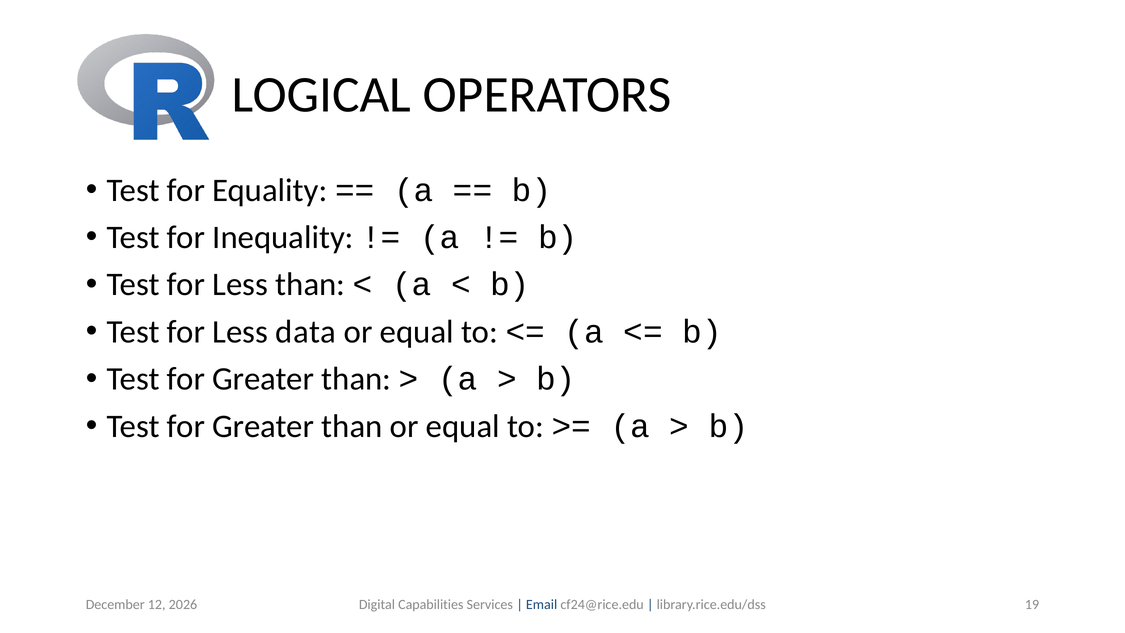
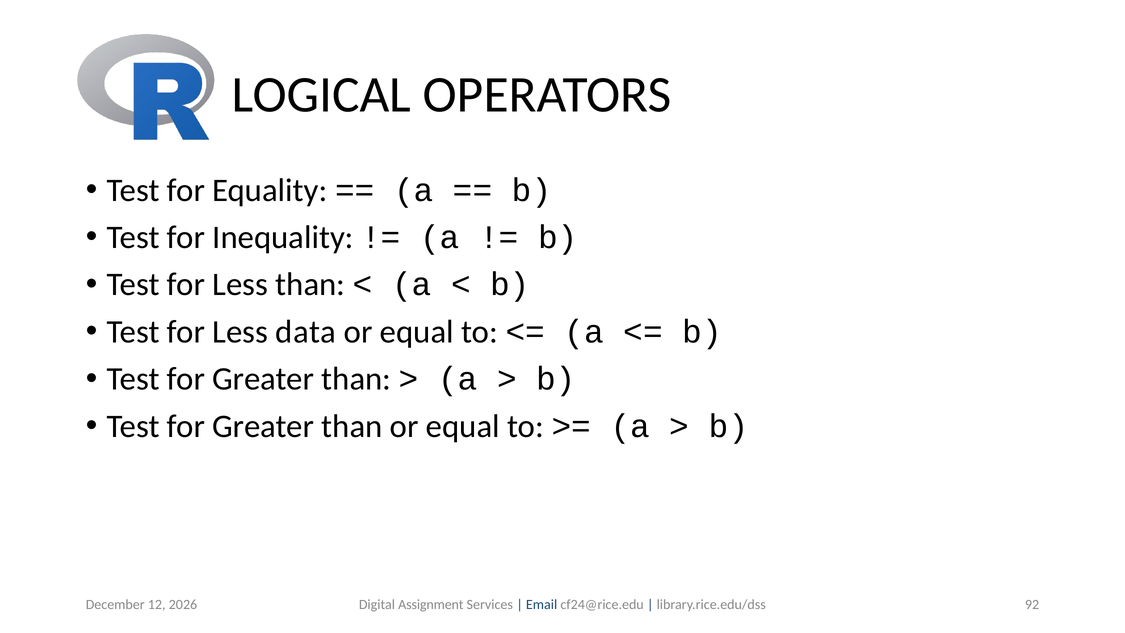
19: 19 -> 92
Capabilities: Capabilities -> Assignment
